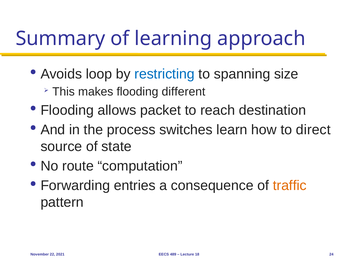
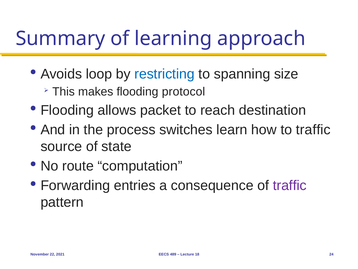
different: different -> protocol
to direct: direct -> traffic
traffic at (290, 185) colour: orange -> purple
